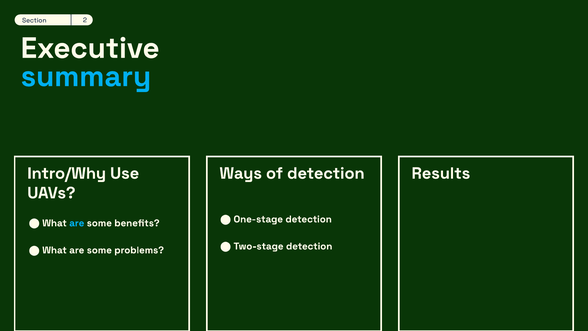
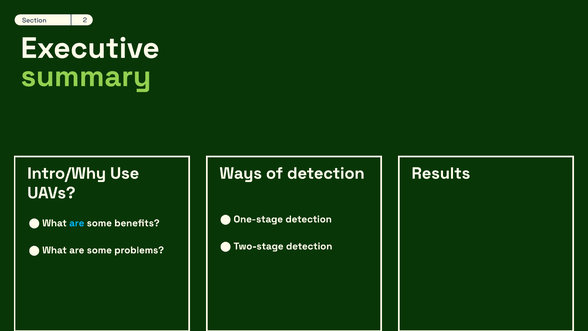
summary colour: light blue -> light green
